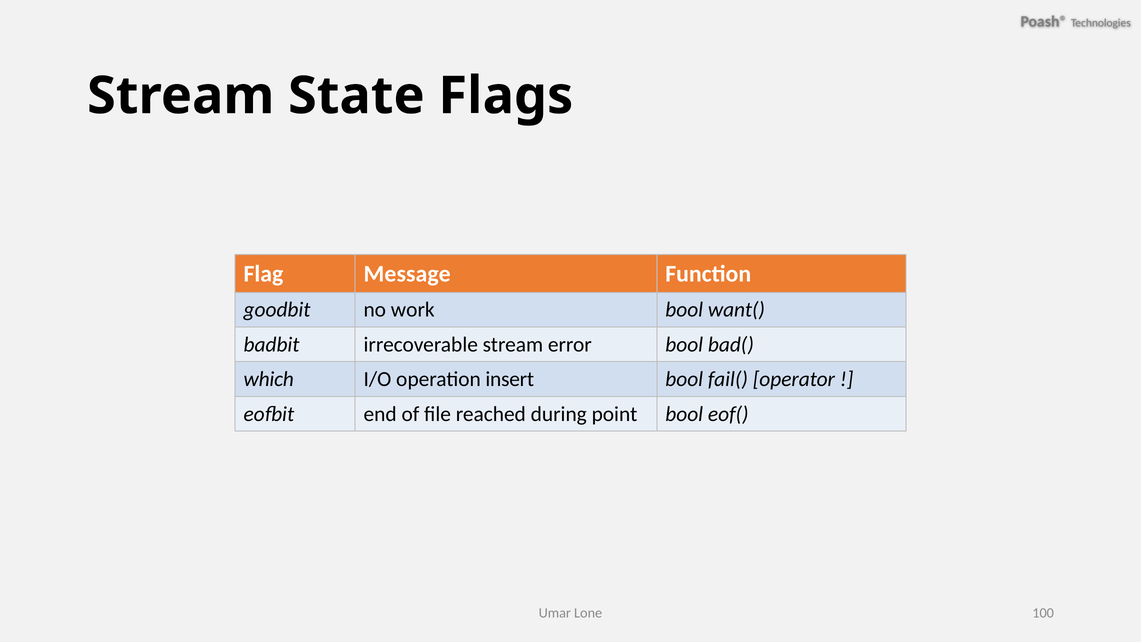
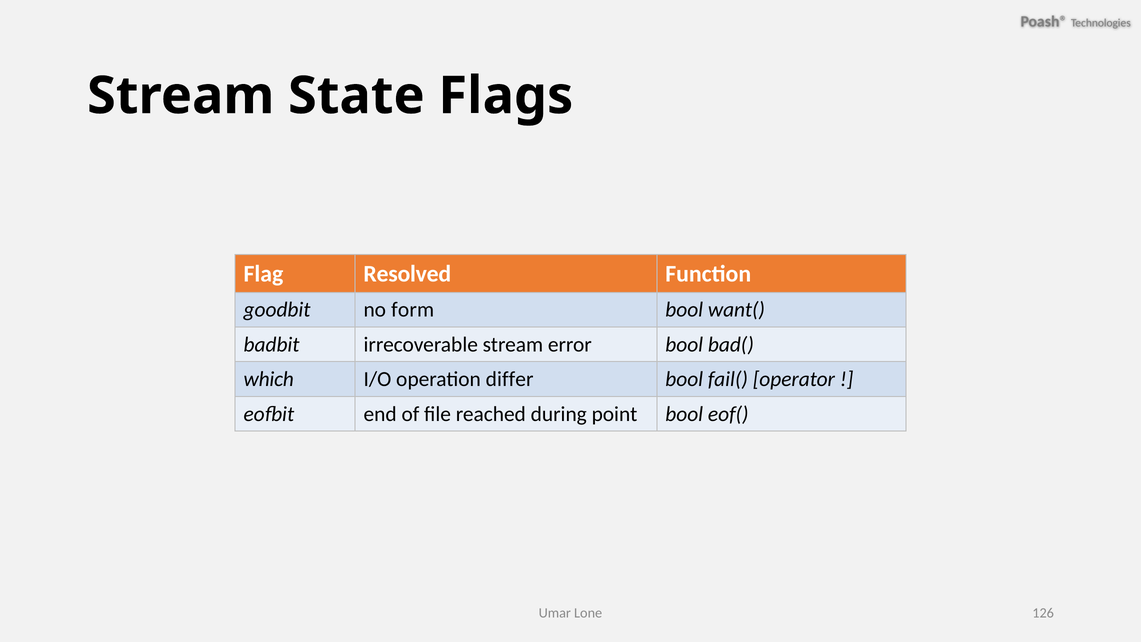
Message: Message -> Resolved
work: work -> form
insert: insert -> differ
100: 100 -> 126
